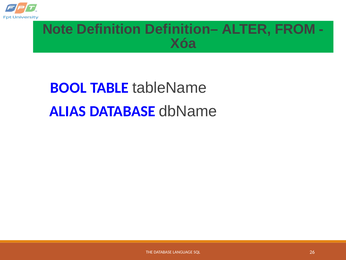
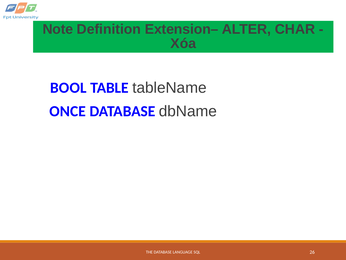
Definition–: Definition– -> Extension–
FROM: FROM -> CHAR
ALIAS: ALIAS -> ONCE
